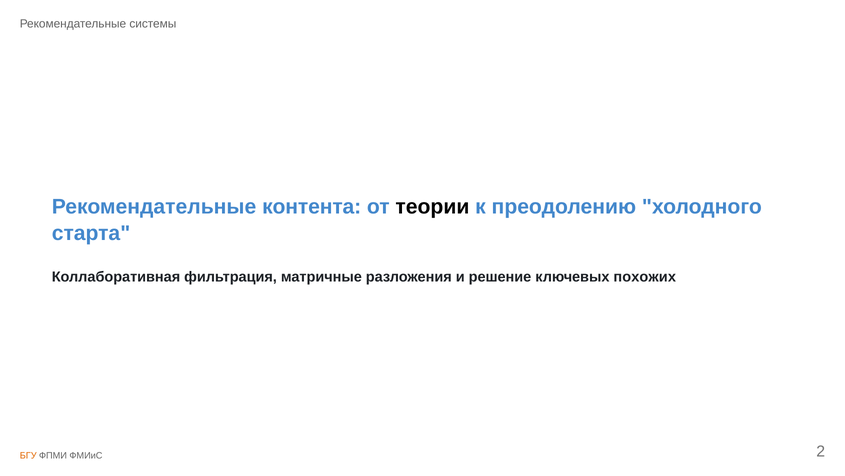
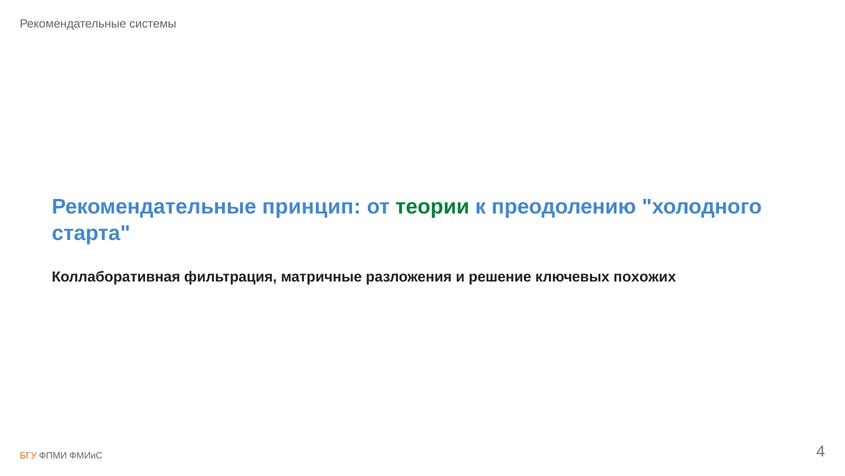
контента: контента -> принцип
теории colour: black -> green
2: 2 -> 4
